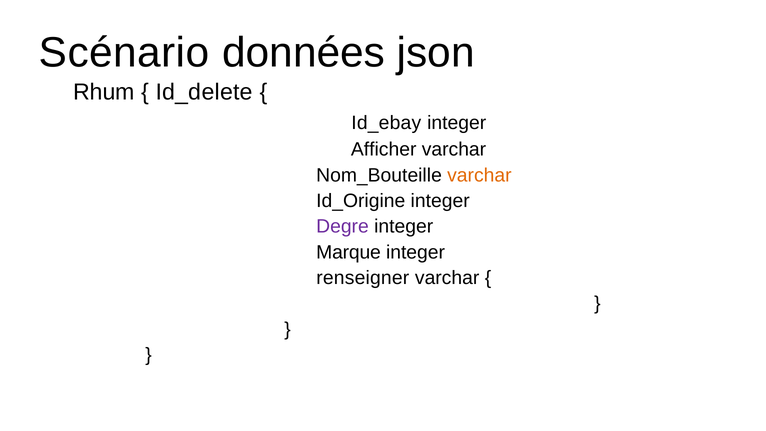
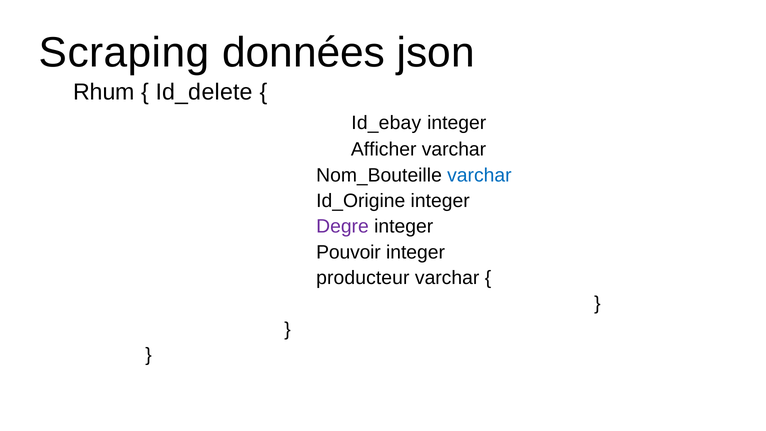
Scénario: Scénario -> Scraping
varchar at (479, 175) colour: orange -> blue
Marque: Marque -> Pouvoir
renseigner: renseigner -> producteur
